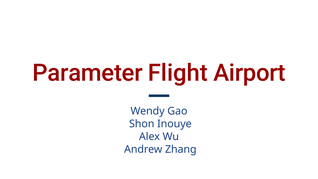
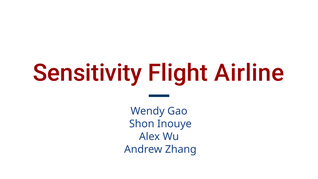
Parameter: Parameter -> Sensitivity
Airport: Airport -> Airline
